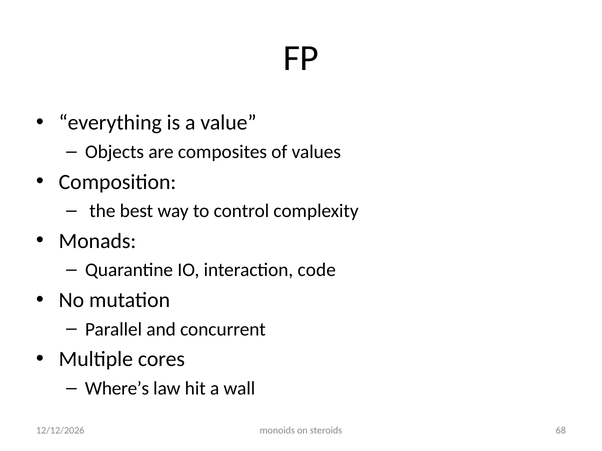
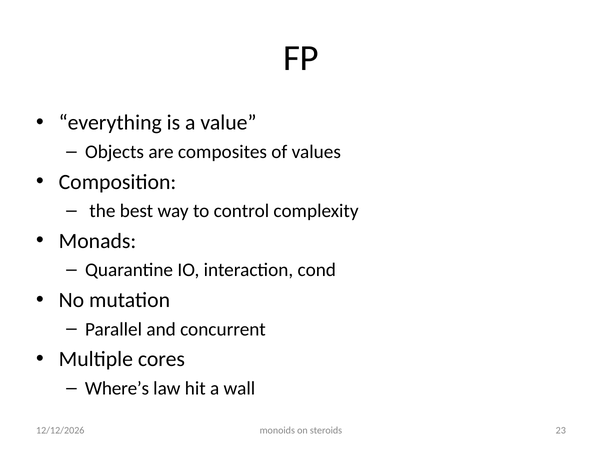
code: code -> cond
68: 68 -> 23
